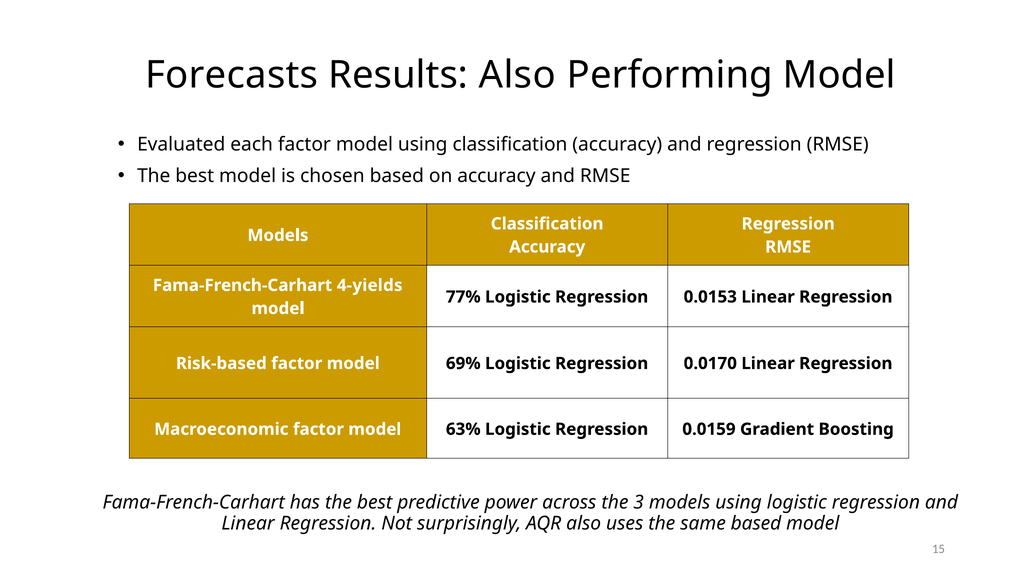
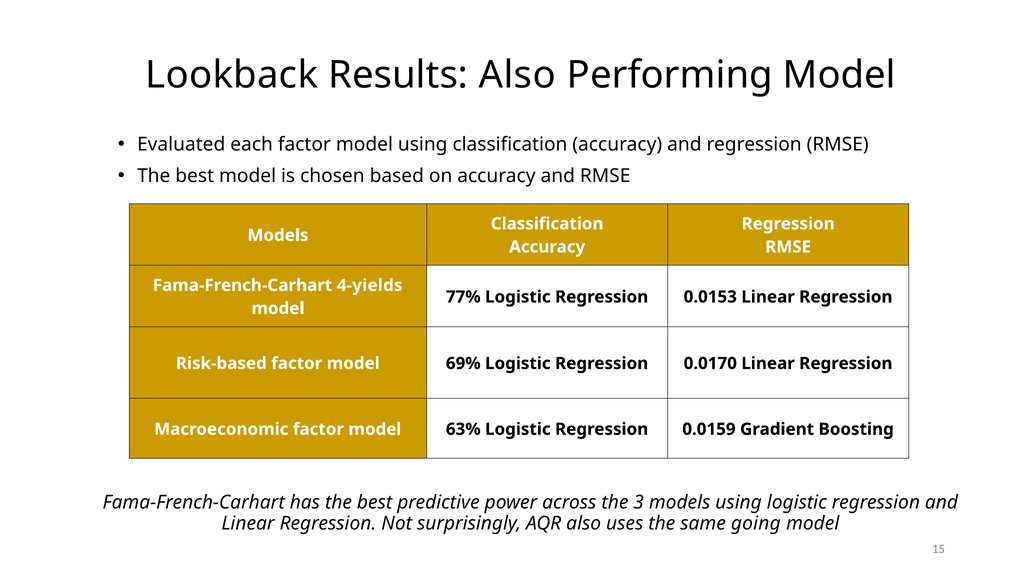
Forecasts: Forecasts -> Lookback
same based: based -> going
